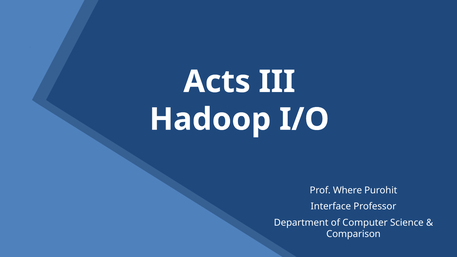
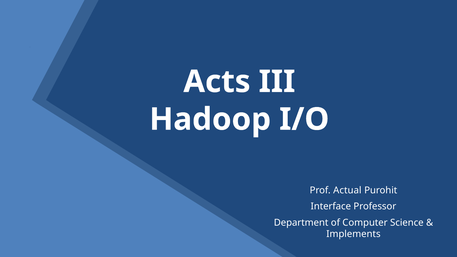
Where: Where -> Actual
Comparison: Comparison -> Implements
